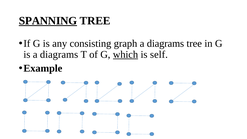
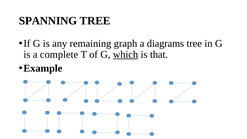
SPANNING underline: present -> none
consisting: consisting -> remaining
is a diagrams: diagrams -> complete
self: self -> that
